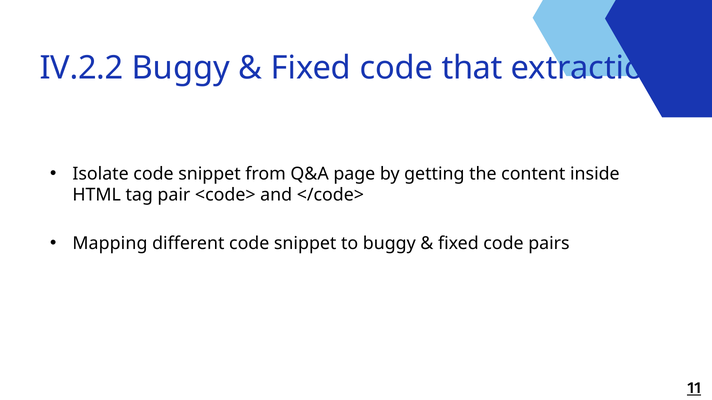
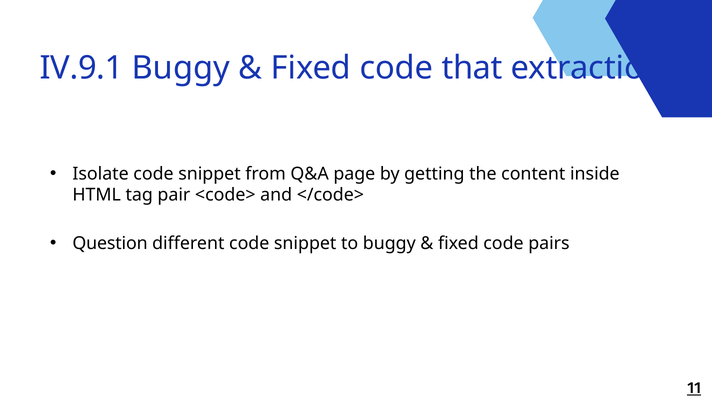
IV.2.2: IV.2.2 -> IV.9.1
Mapping: Mapping -> Question
